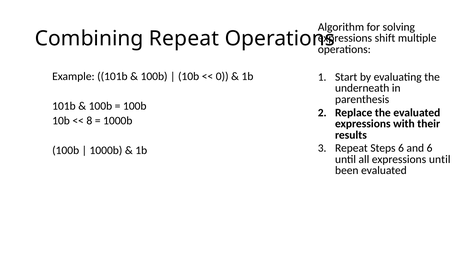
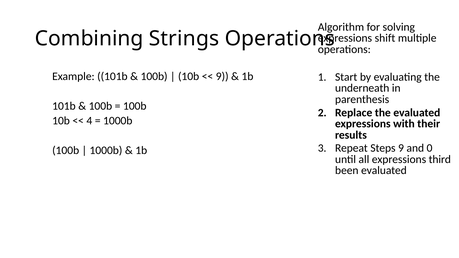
Combining Repeat: Repeat -> Strings
0 at (222, 77): 0 -> 9
8: 8 -> 4
Steps 6: 6 -> 9
and 6: 6 -> 0
expressions until: until -> third
